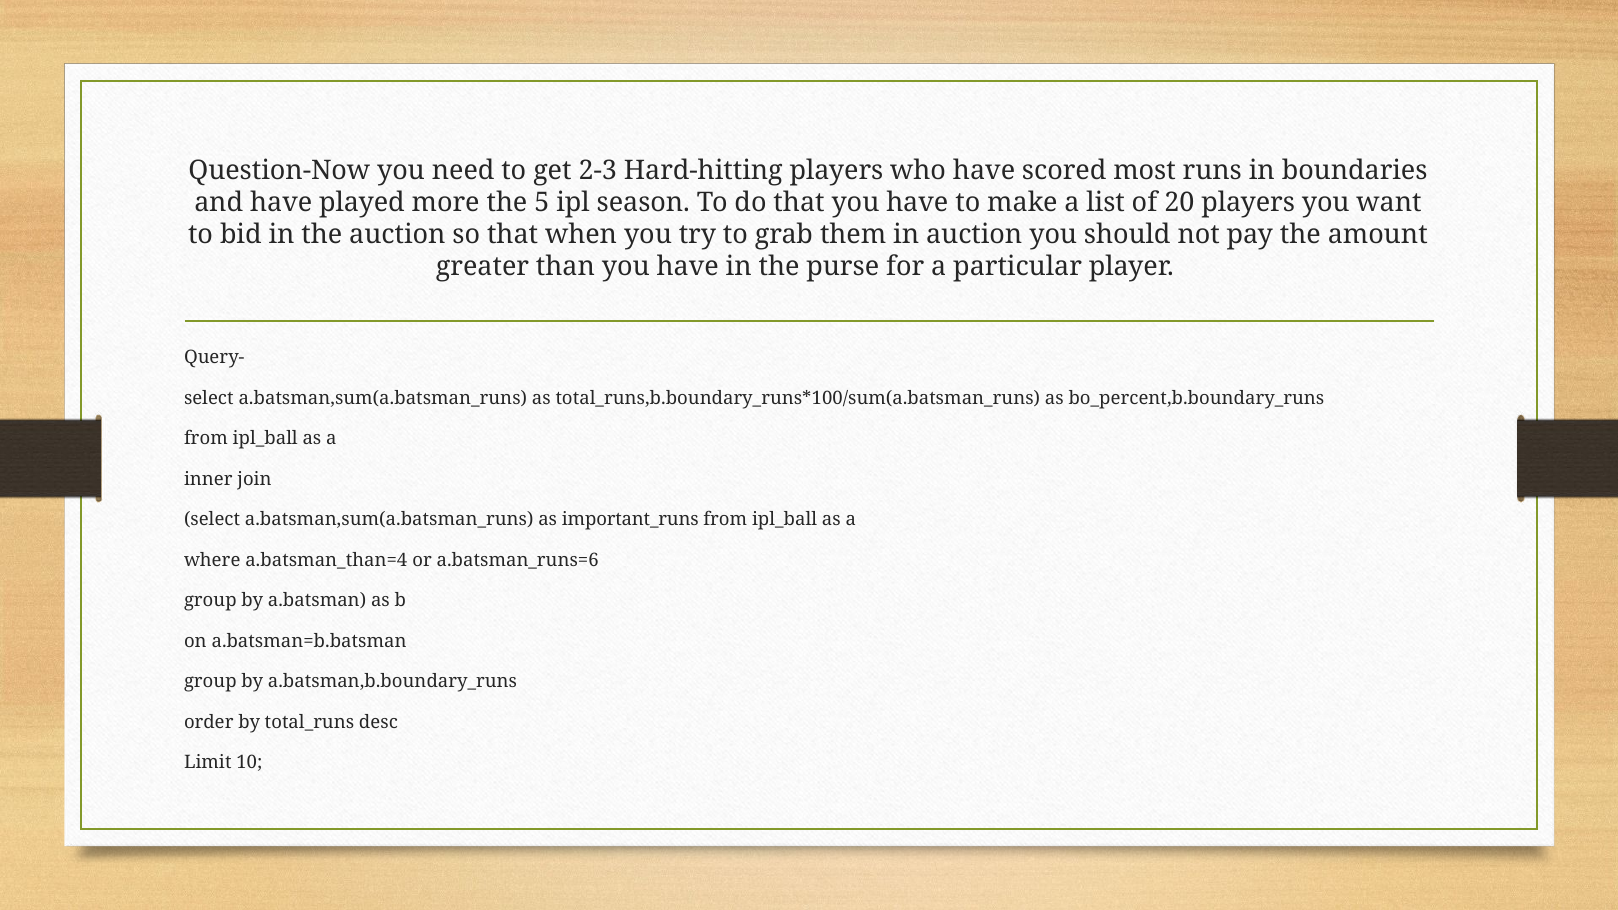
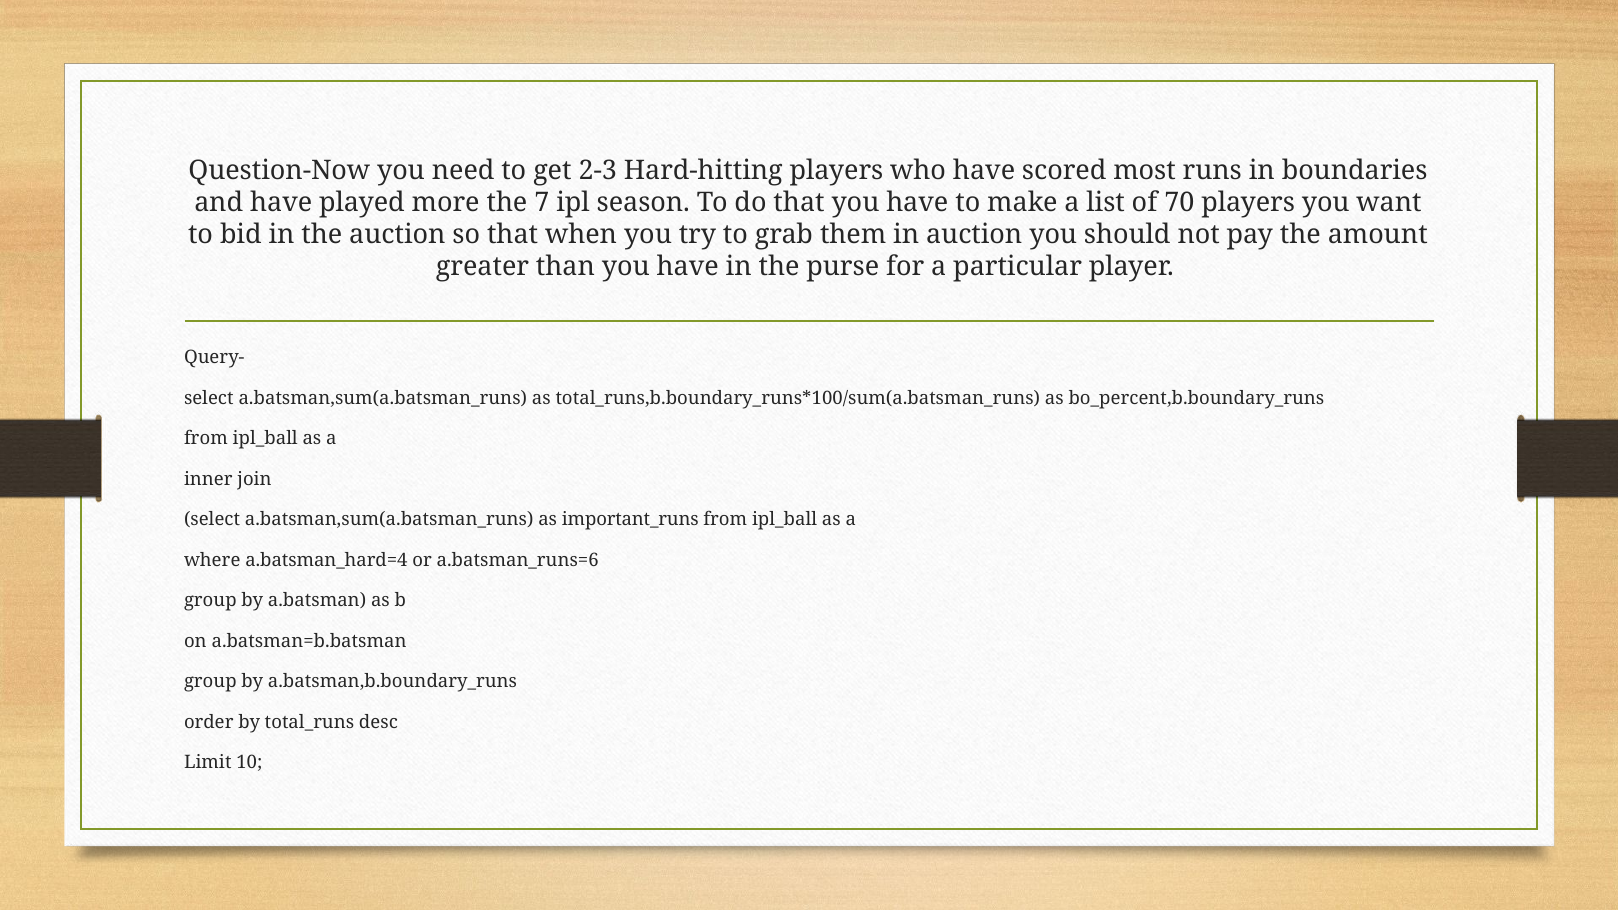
5: 5 -> 7
20: 20 -> 70
a.batsman_than=4: a.batsman_than=4 -> a.batsman_hard=4
